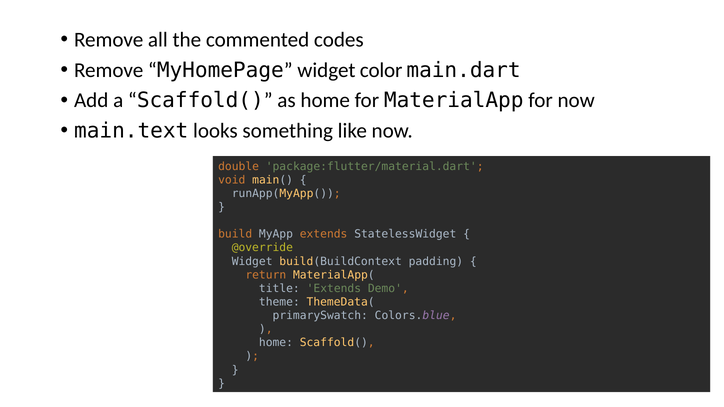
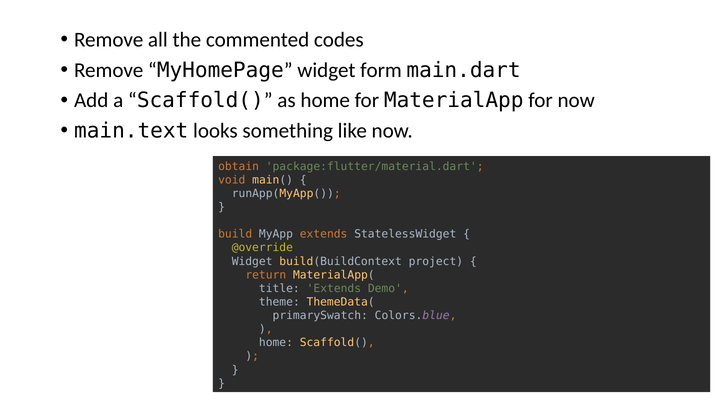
color: color -> form
double: double -> obtain
padding: padding -> project
